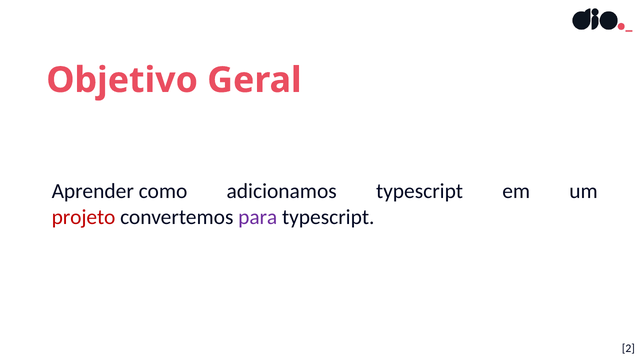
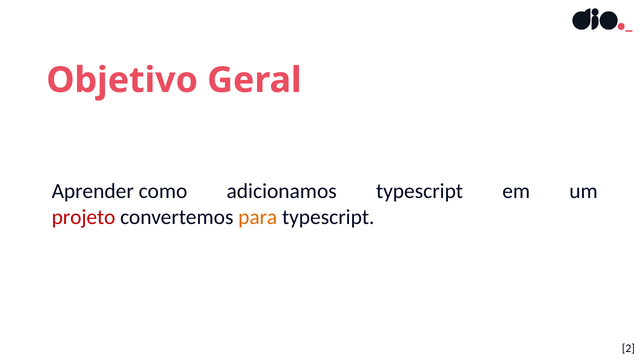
para colour: purple -> orange
